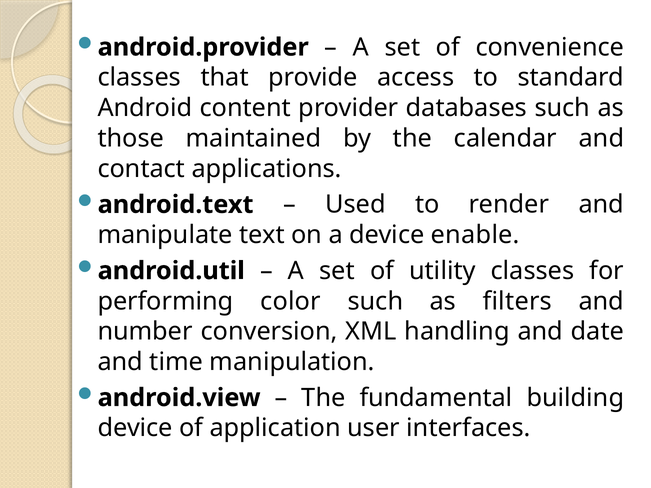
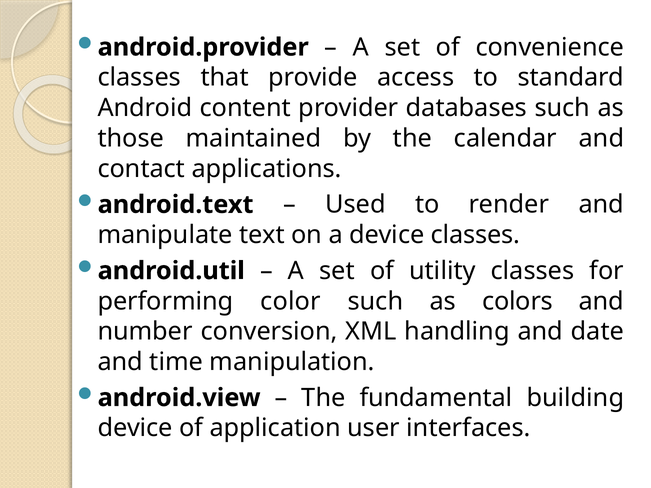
device enable: enable -> classes
filters: filters -> colors
